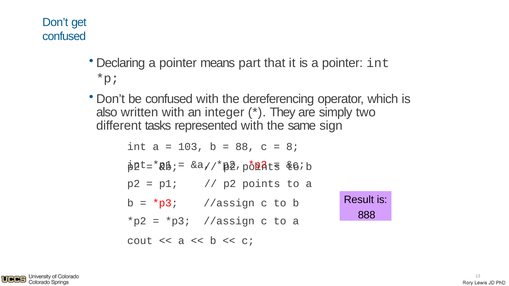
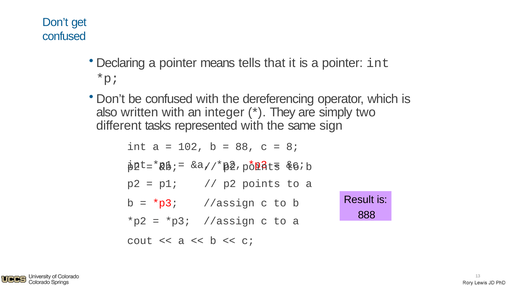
part: part -> tells
103: 103 -> 102
